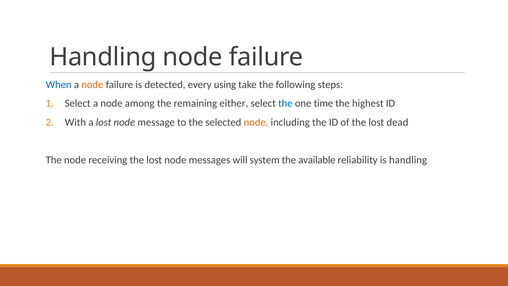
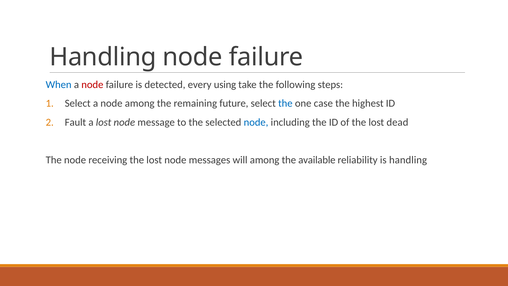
node at (92, 84) colour: orange -> red
either: either -> future
time: time -> case
With: With -> Fault
node at (256, 122) colour: orange -> blue
will system: system -> among
